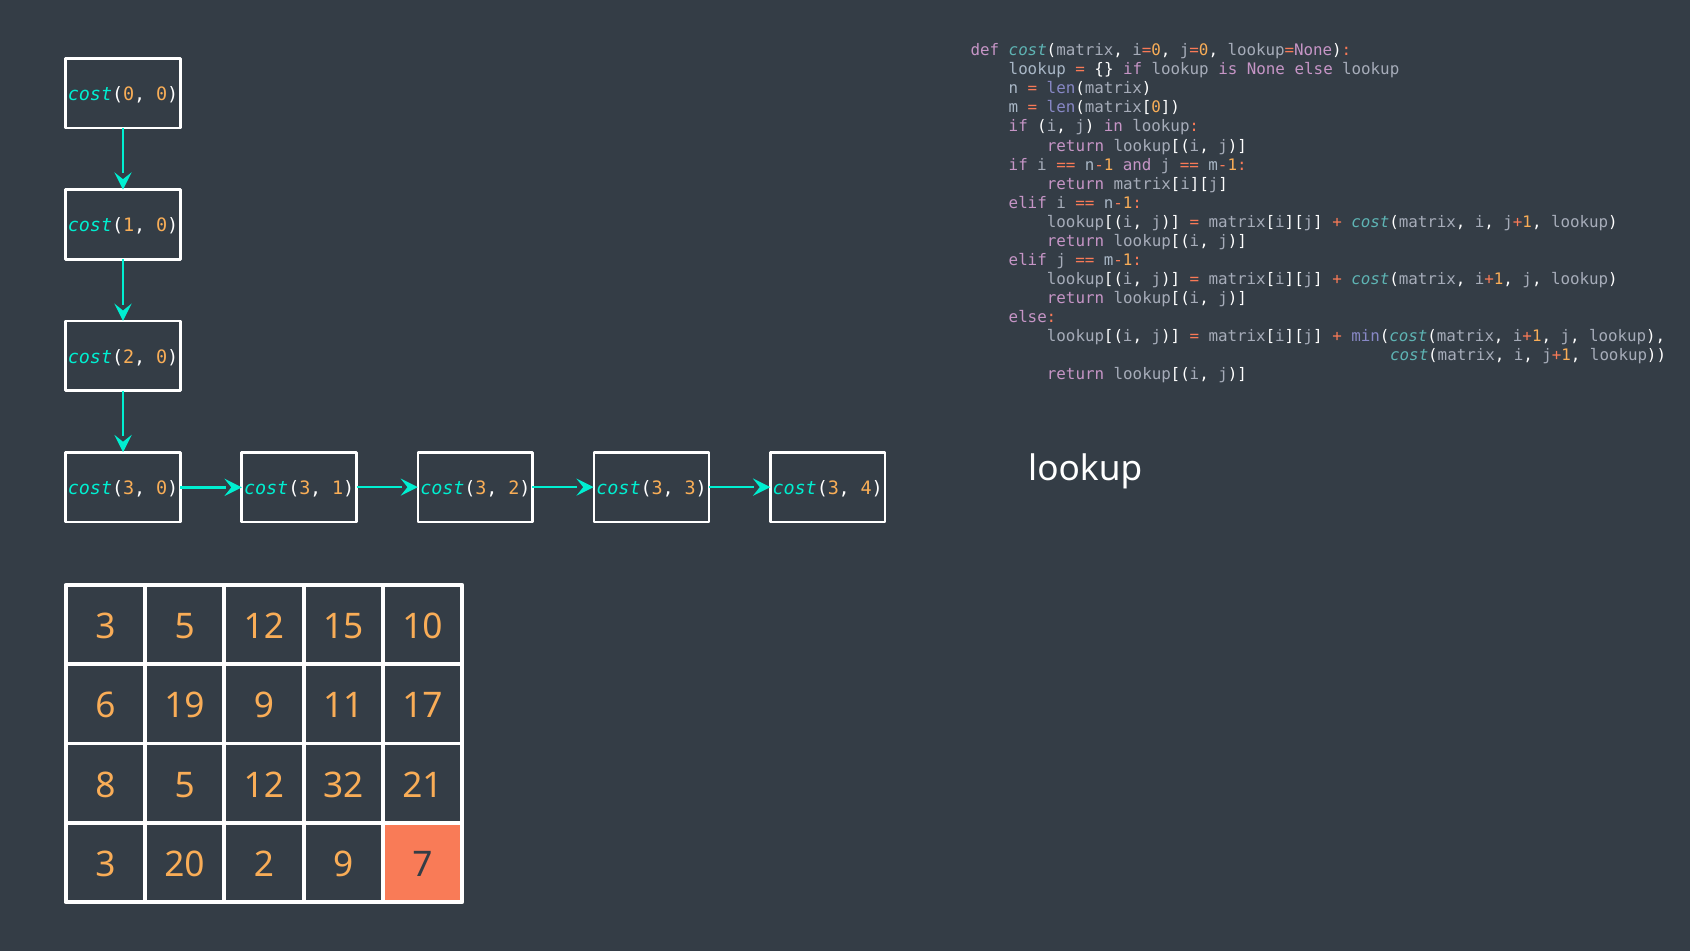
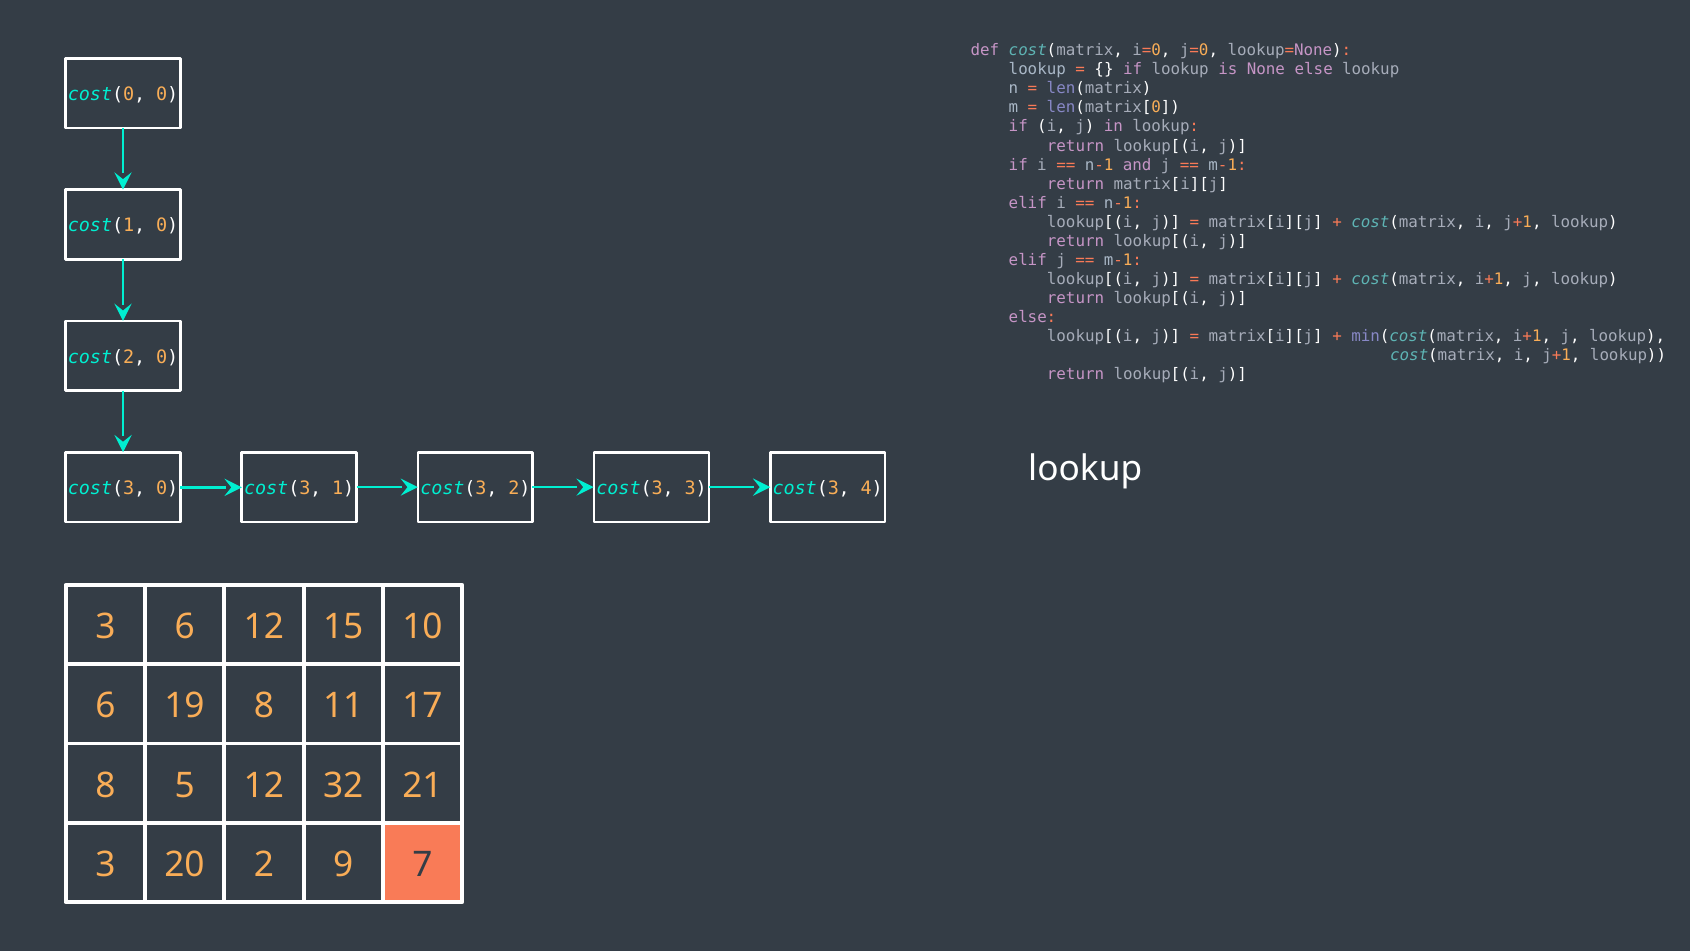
3 5: 5 -> 6
19 9: 9 -> 8
